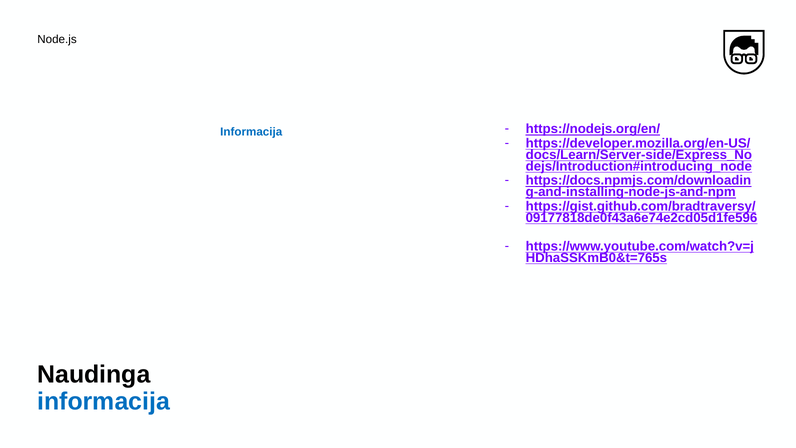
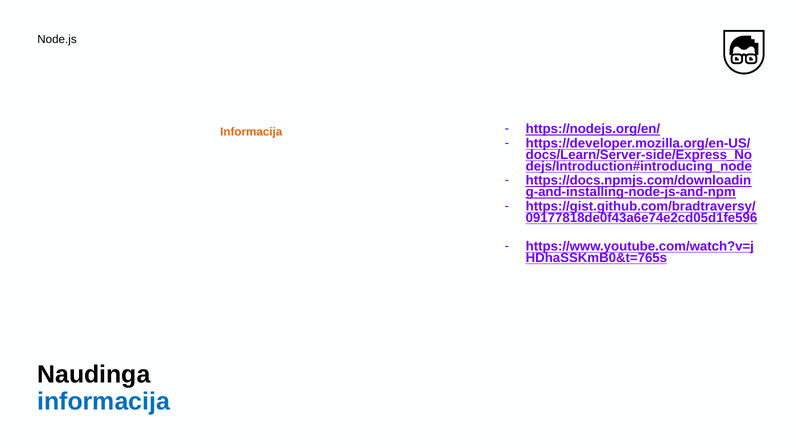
Informacija at (251, 132) colour: blue -> orange
